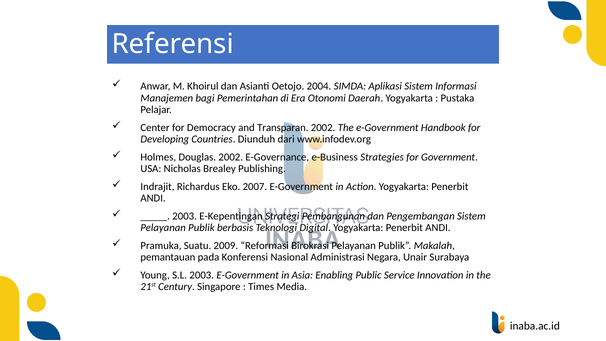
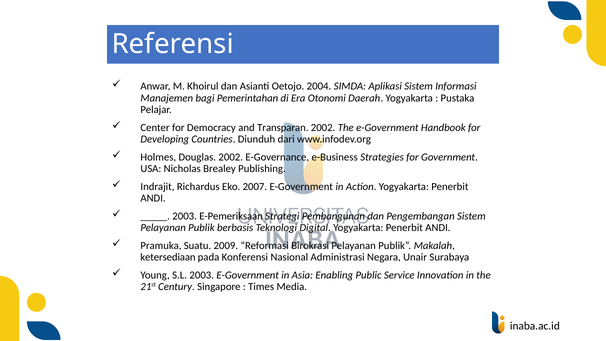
E-Kepentingan: E-Kepentingan -> E-Pemeriksaan
pemantauan: pemantauan -> ketersediaan
